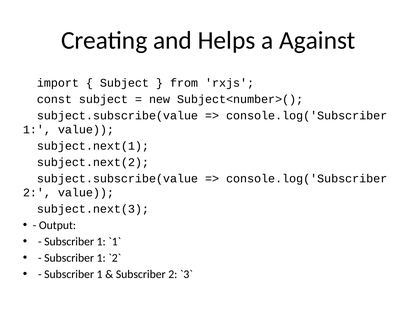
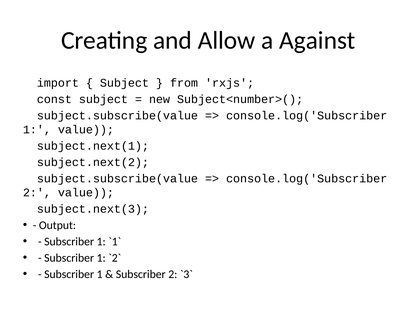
Helps: Helps -> Allow
